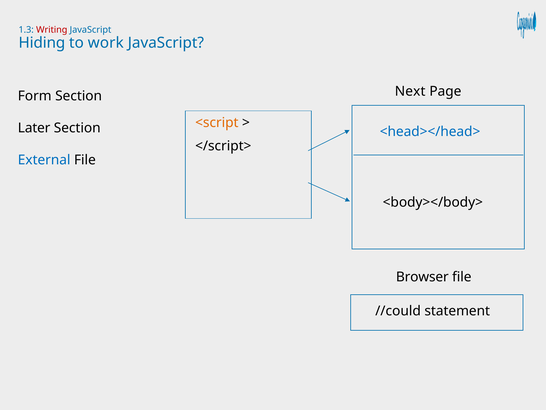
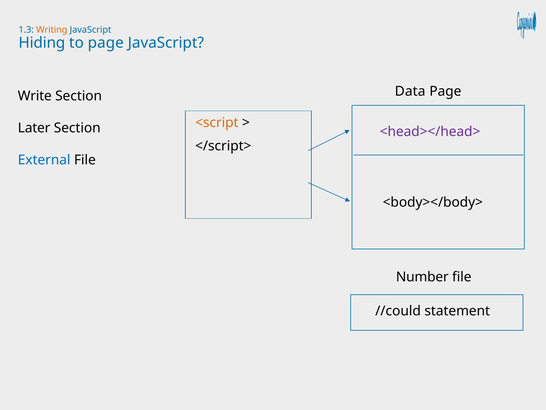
Writing colour: red -> orange
to work: work -> page
Next: Next -> Data
Form: Form -> Write
<head></head> colour: blue -> purple
Browser: Browser -> Number
